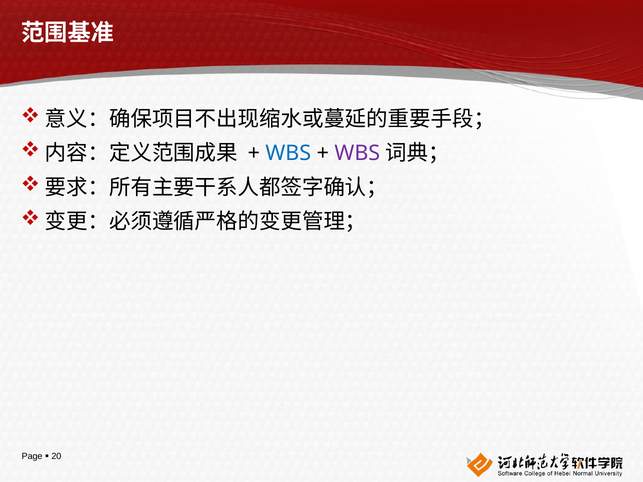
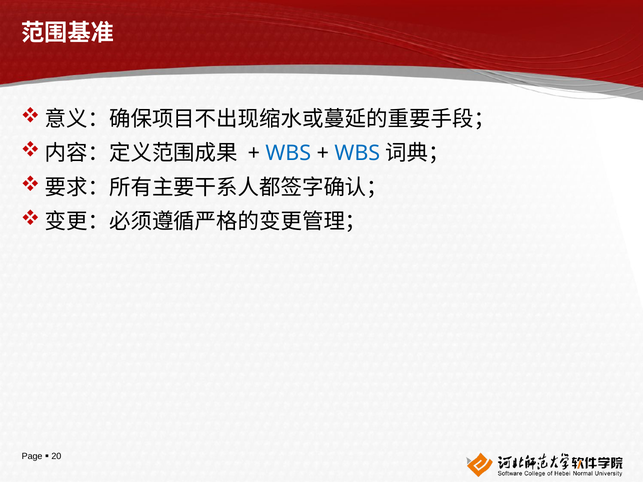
WBS at (357, 153) colour: purple -> blue
